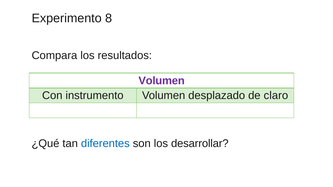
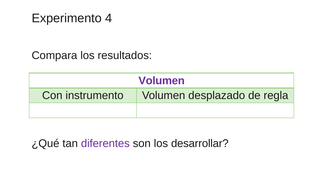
8: 8 -> 4
claro: claro -> regla
diferentes colour: blue -> purple
